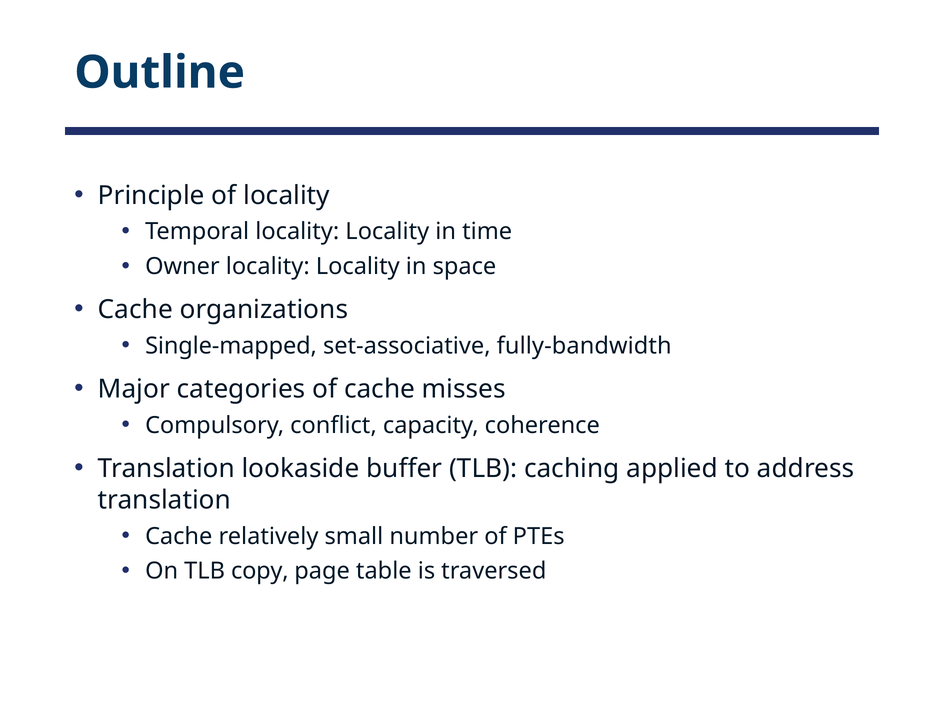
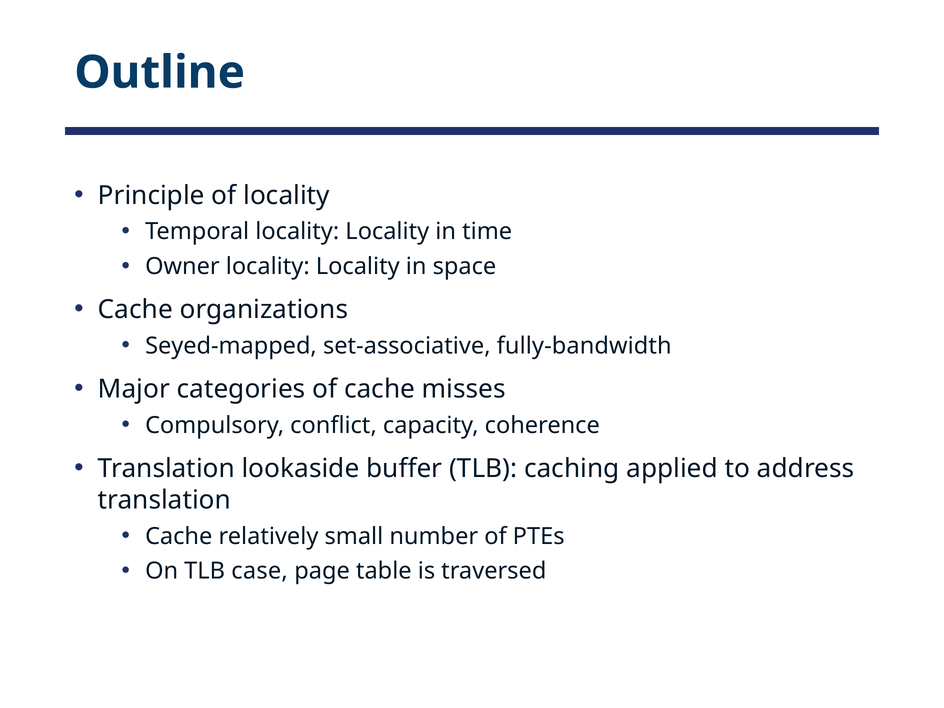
Single-mapped: Single-mapped -> Seyed-mapped
copy: copy -> case
